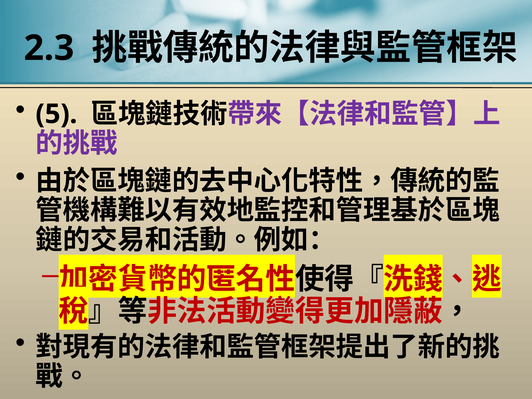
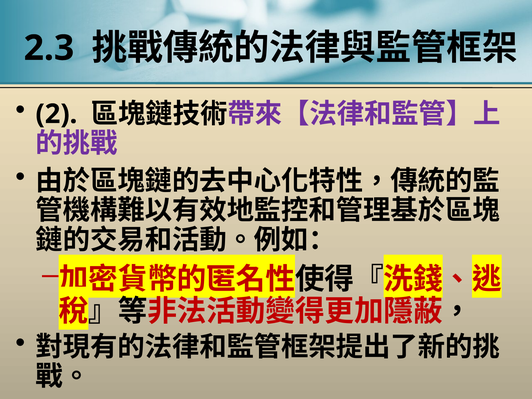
5: 5 -> 2
